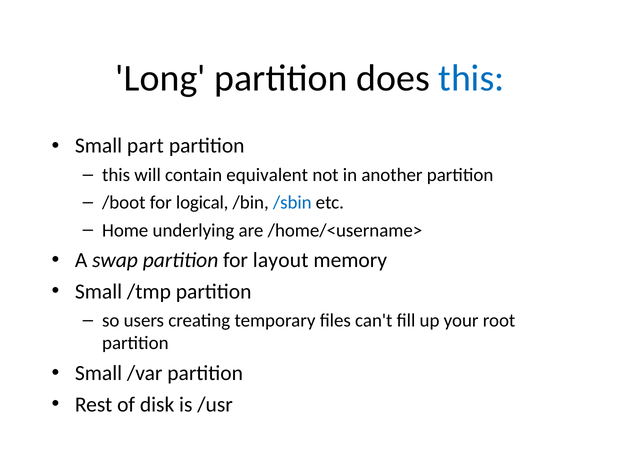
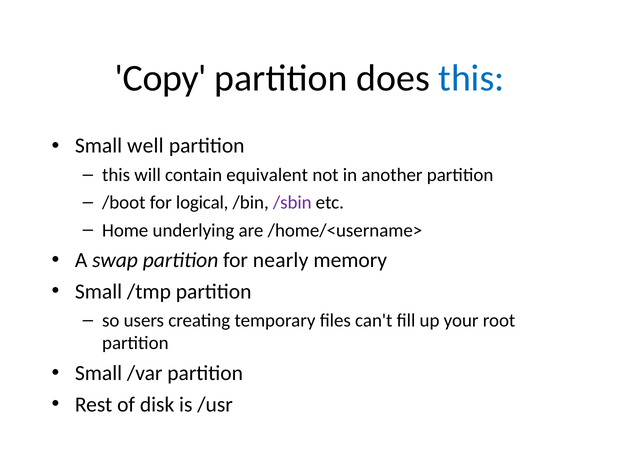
Long: Long -> Copy
part: part -> well
/sbin colour: blue -> purple
layout: layout -> nearly
